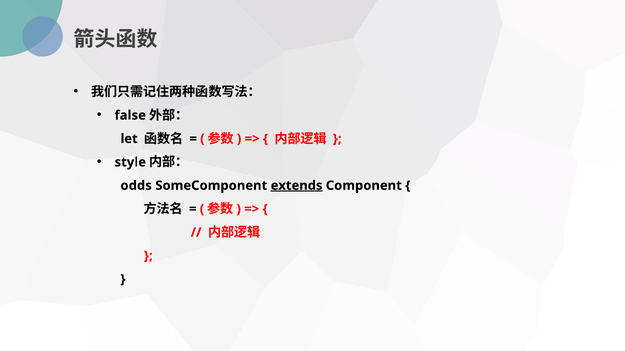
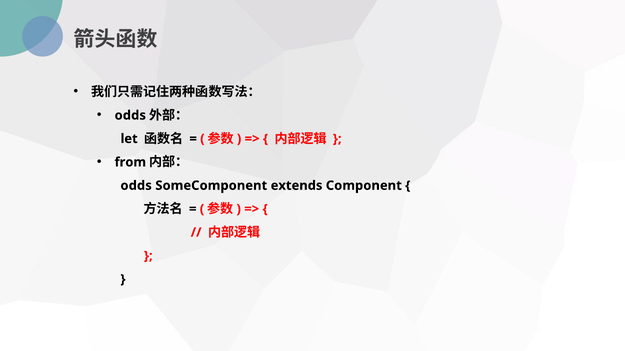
false at (130, 116): false -> odds
style: style -> from
extends underline: present -> none
